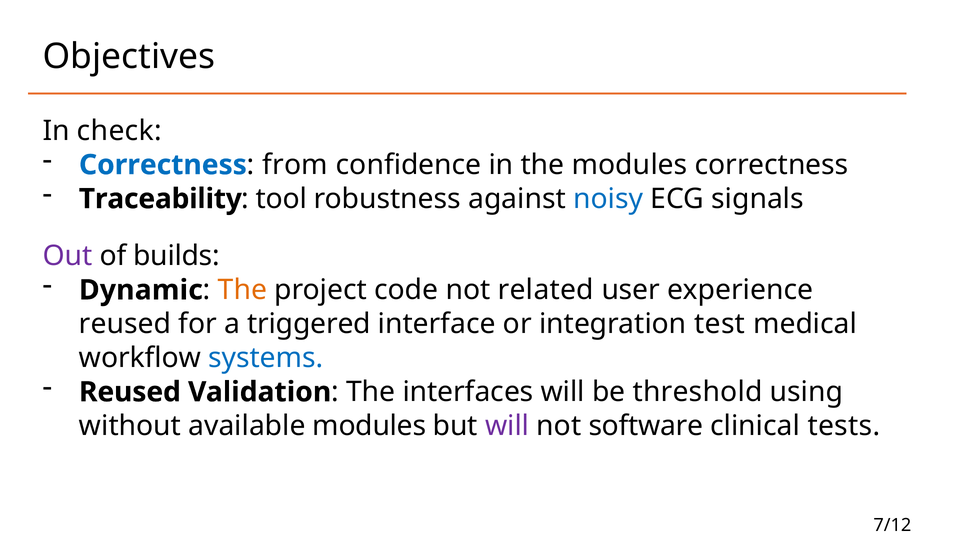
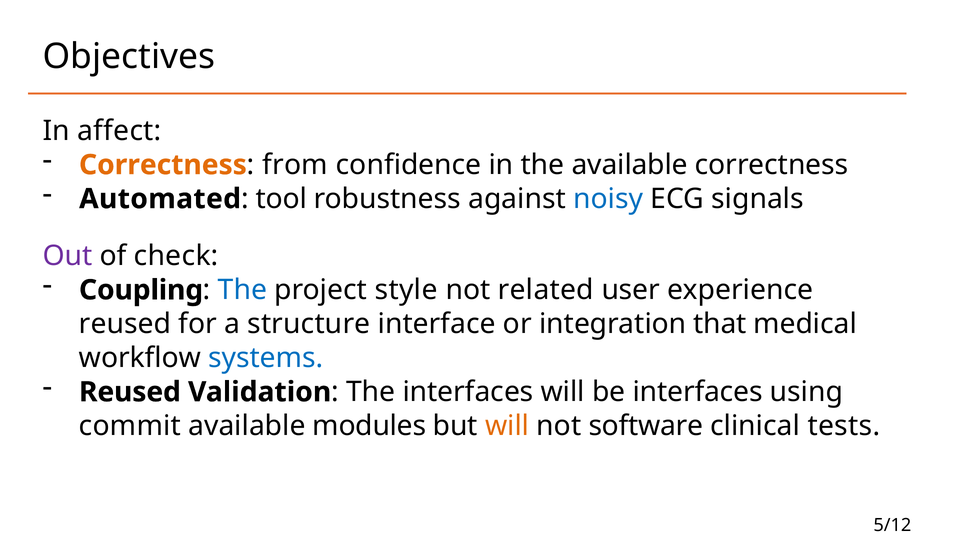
check: check -> affect
Correctness at (163, 165) colour: blue -> orange
the modules: modules -> available
Traceability: Traceability -> Automated
builds: builds -> check
Dynamic: Dynamic -> Coupling
The at (242, 290) colour: orange -> blue
code: code -> style
triggered: triggered -> structure
test: test -> that
be threshold: threshold -> interfaces
without: without -> commit
will at (507, 426) colour: purple -> orange
7/12: 7/12 -> 5/12
